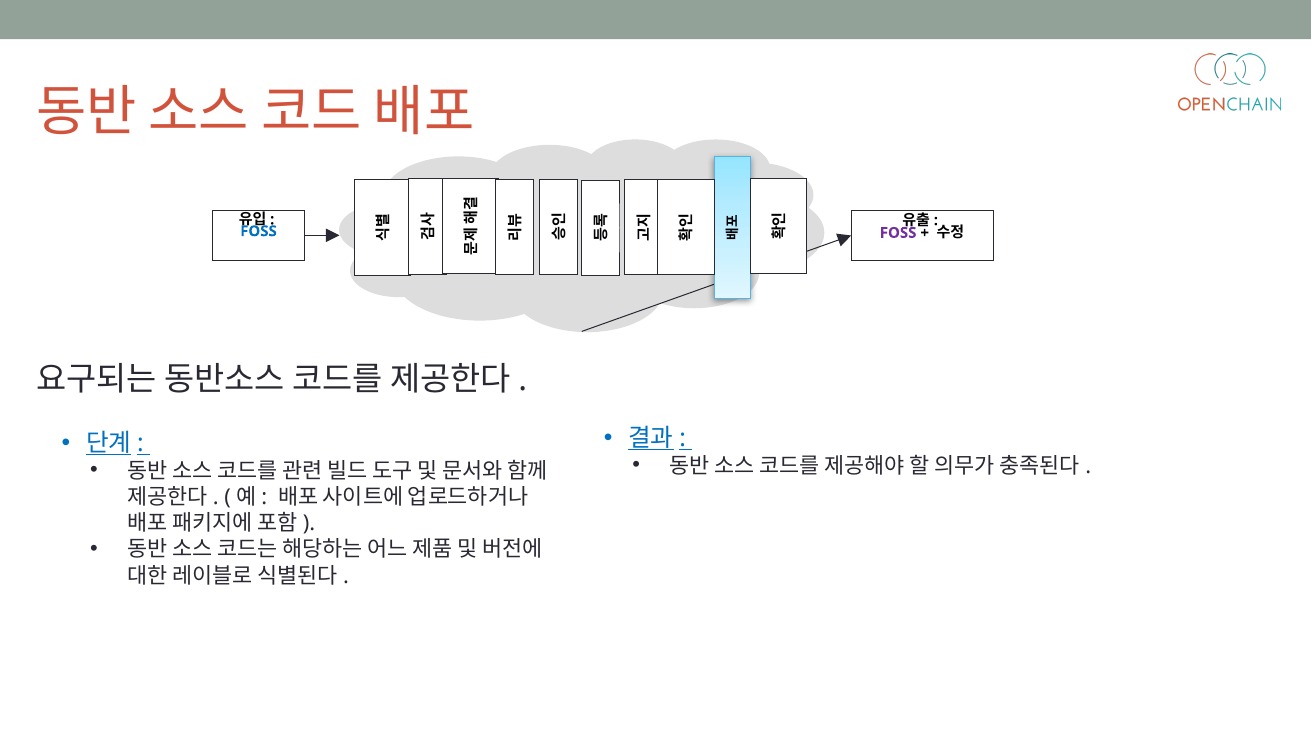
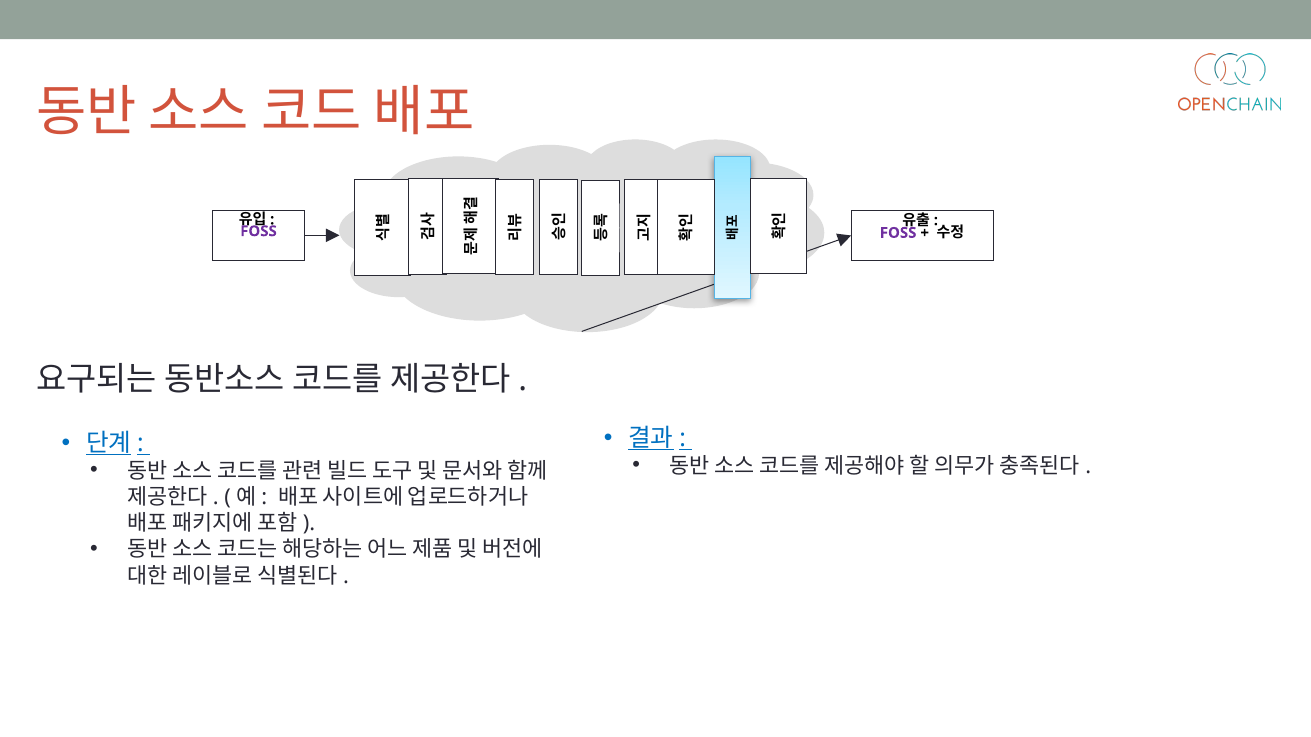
FOSS at (258, 231) colour: blue -> purple
